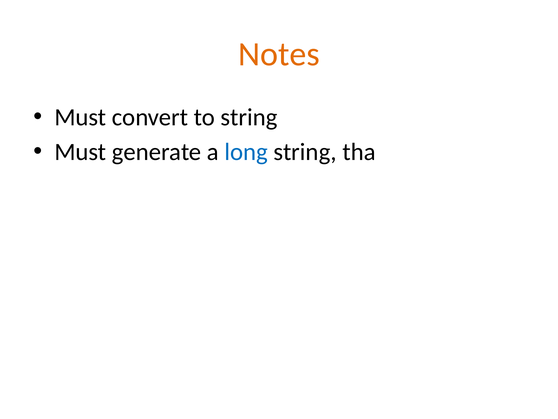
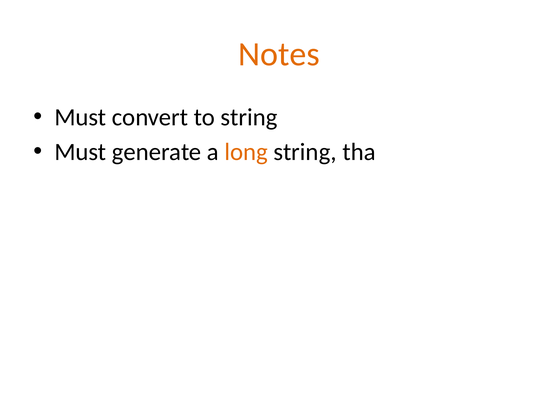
long colour: blue -> orange
